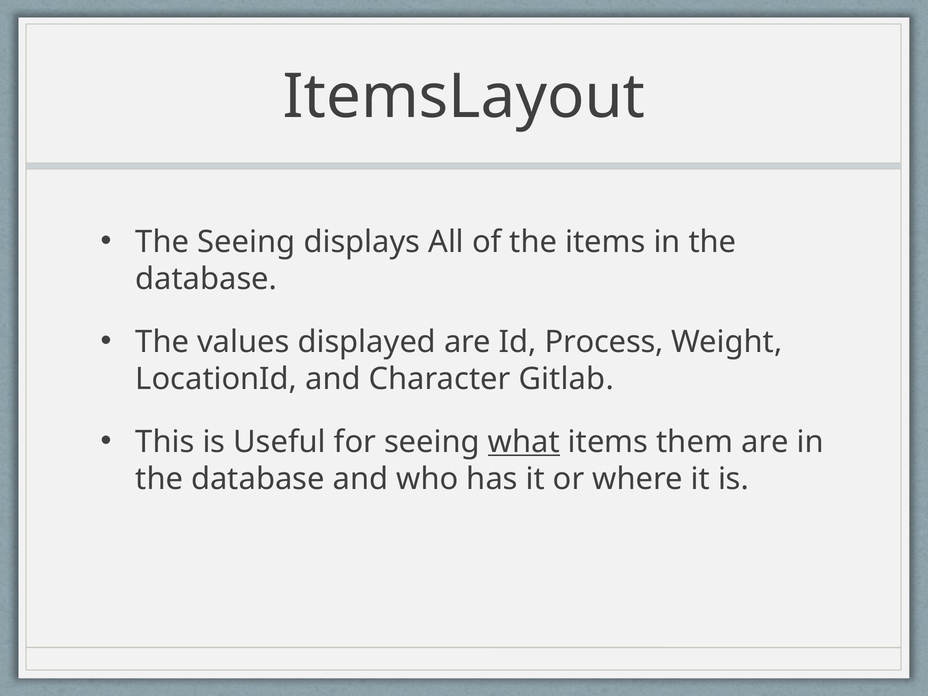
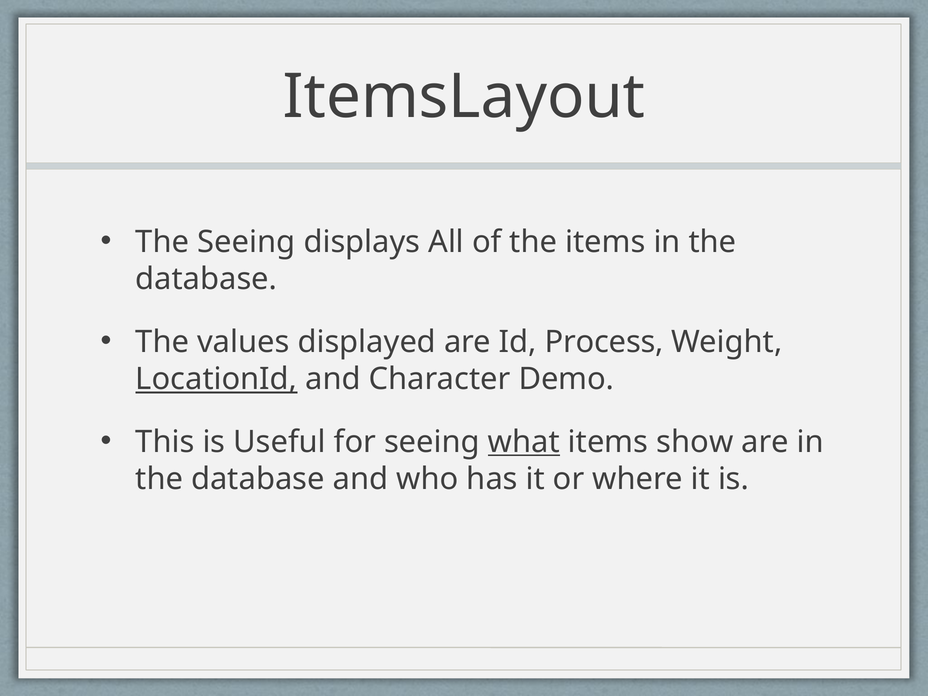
LocationId underline: none -> present
Gitlab: Gitlab -> Demo
them: them -> show
